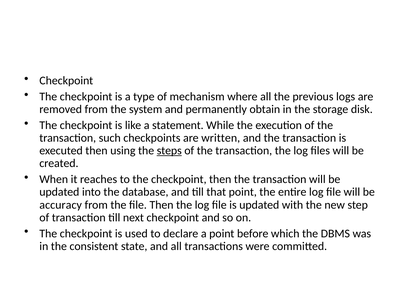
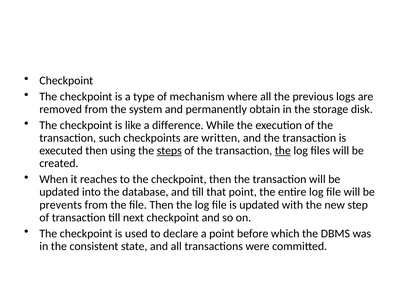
statement: statement -> difference
the at (283, 151) underline: none -> present
accuracy: accuracy -> prevents
